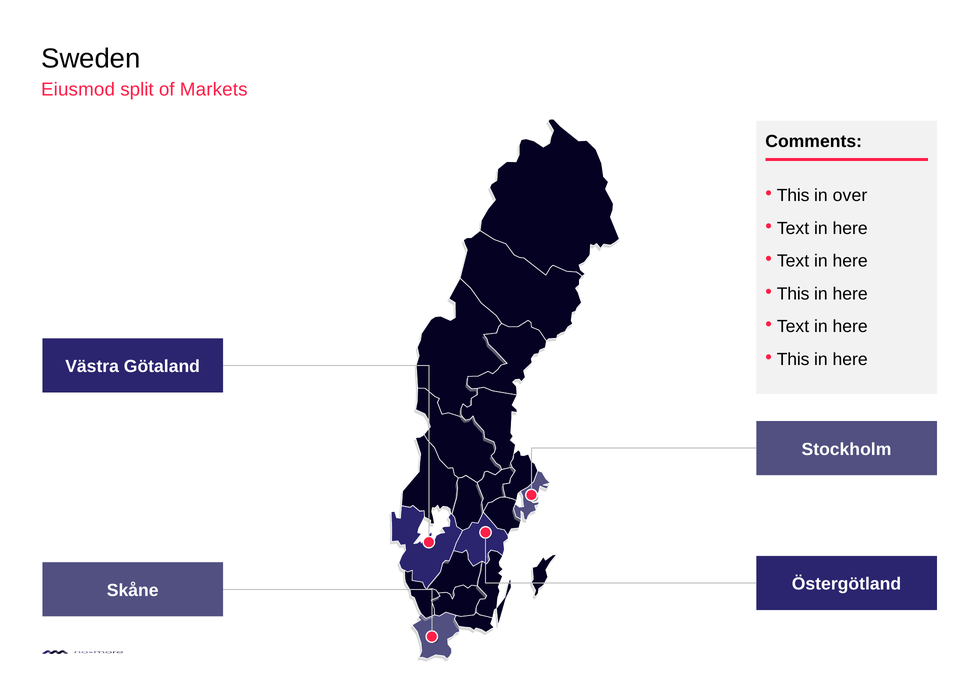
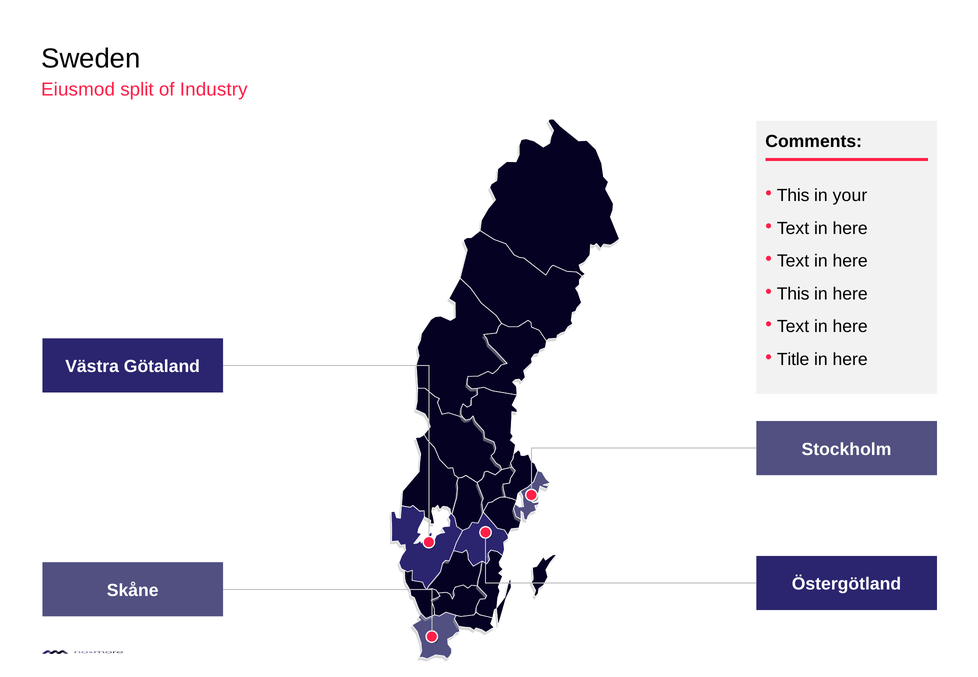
Markets: Markets -> Industry
over: over -> your
This at (793, 359): This -> Title
